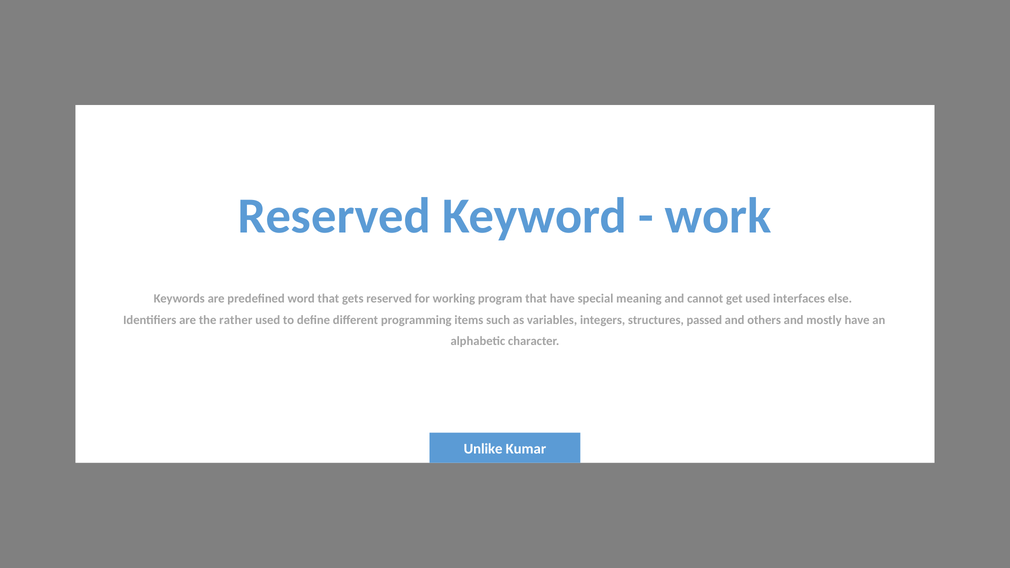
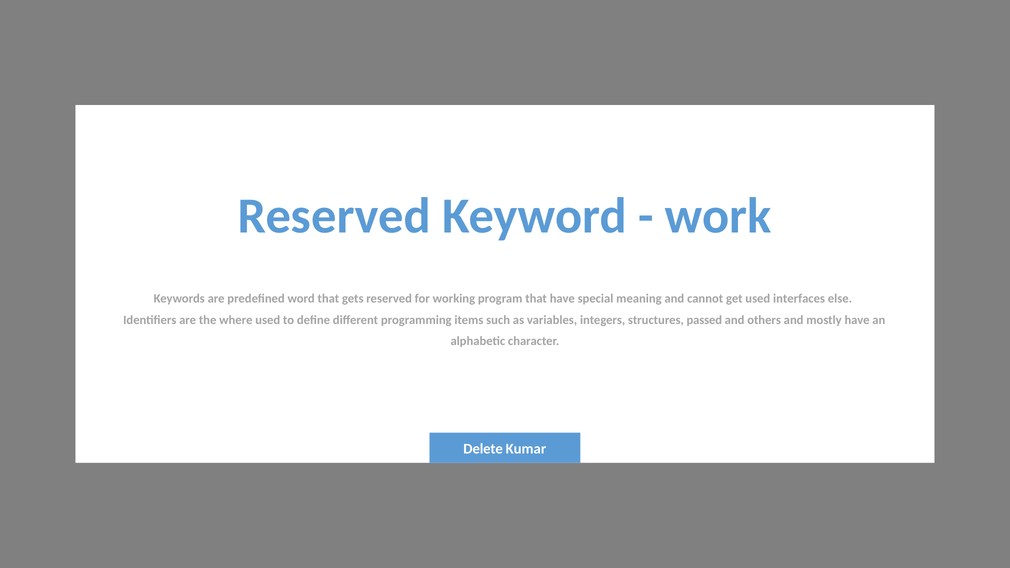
rather: rather -> where
Unlike: Unlike -> Delete
